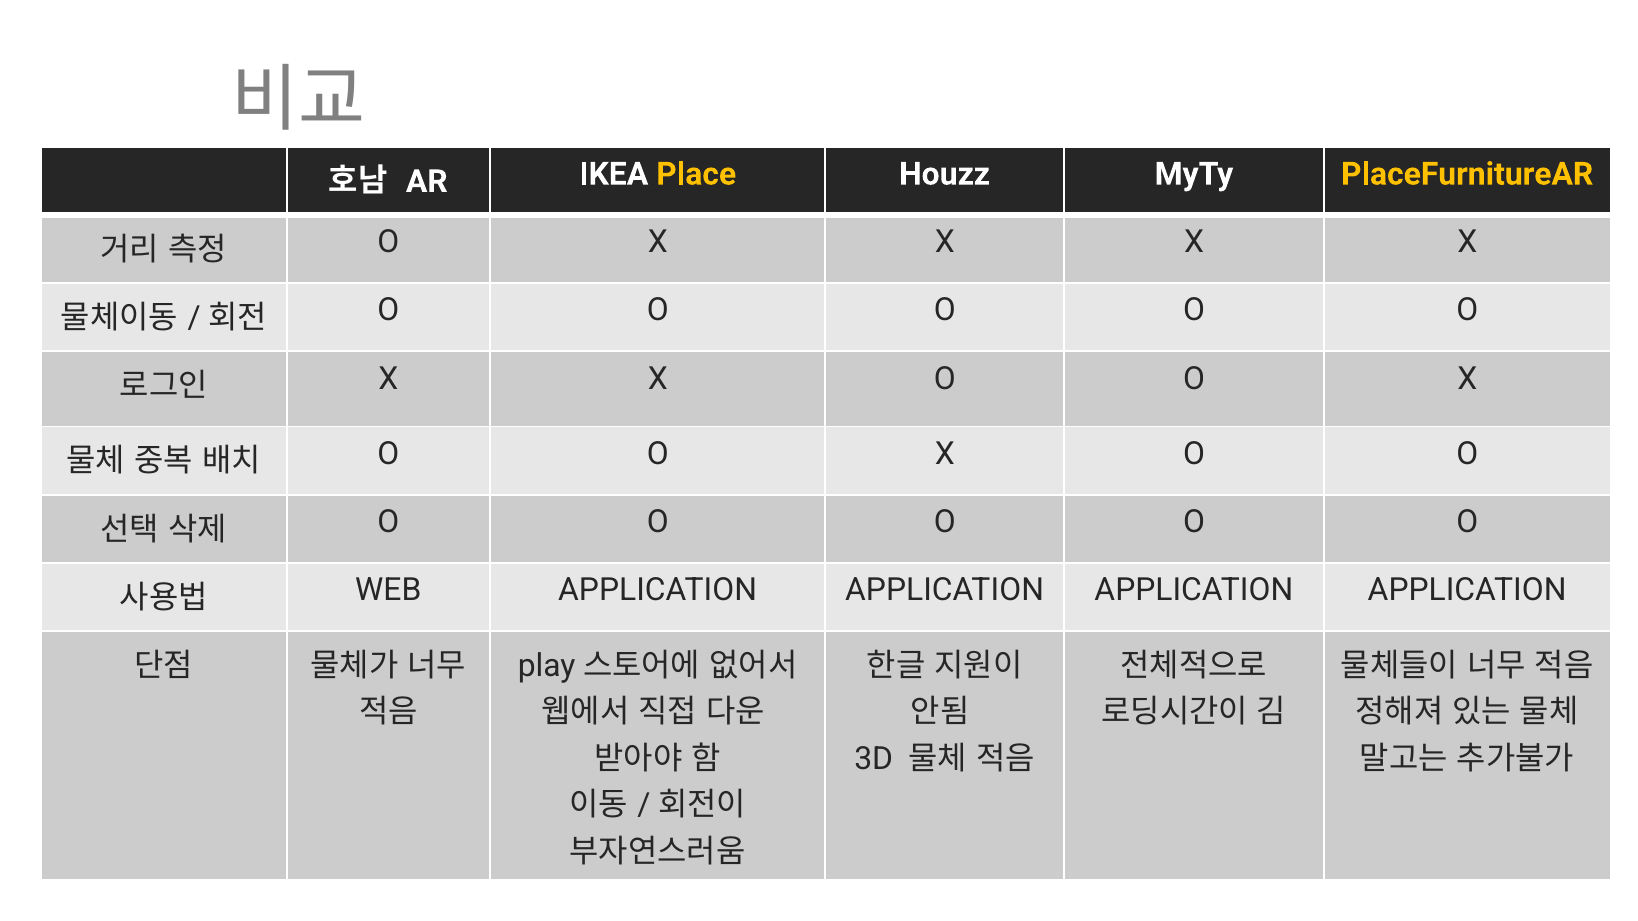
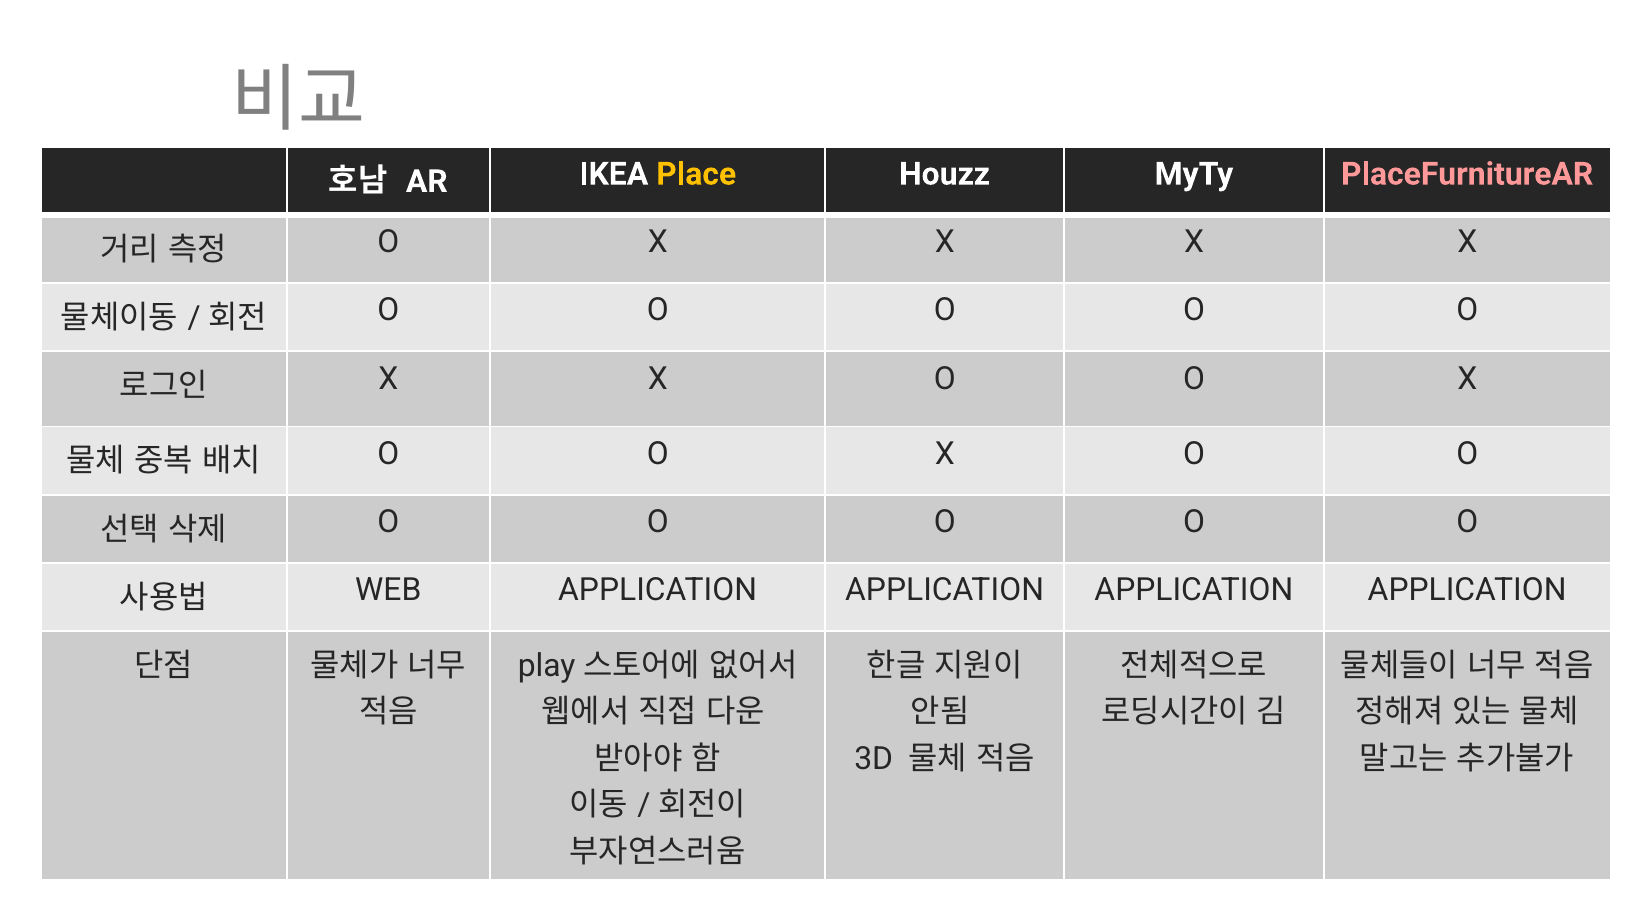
PlaceFurnitureAR colour: yellow -> pink
